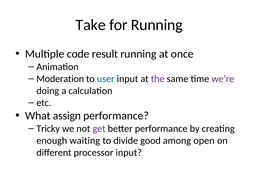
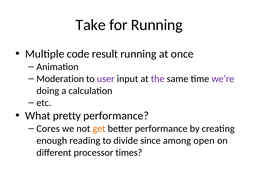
user colour: blue -> purple
assign: assign -> pretty
Tricky: Tricky -> Cores
get colour: purple -> orange
waiting: waiting -> reading
good: good -> since
processor input: input -> times
